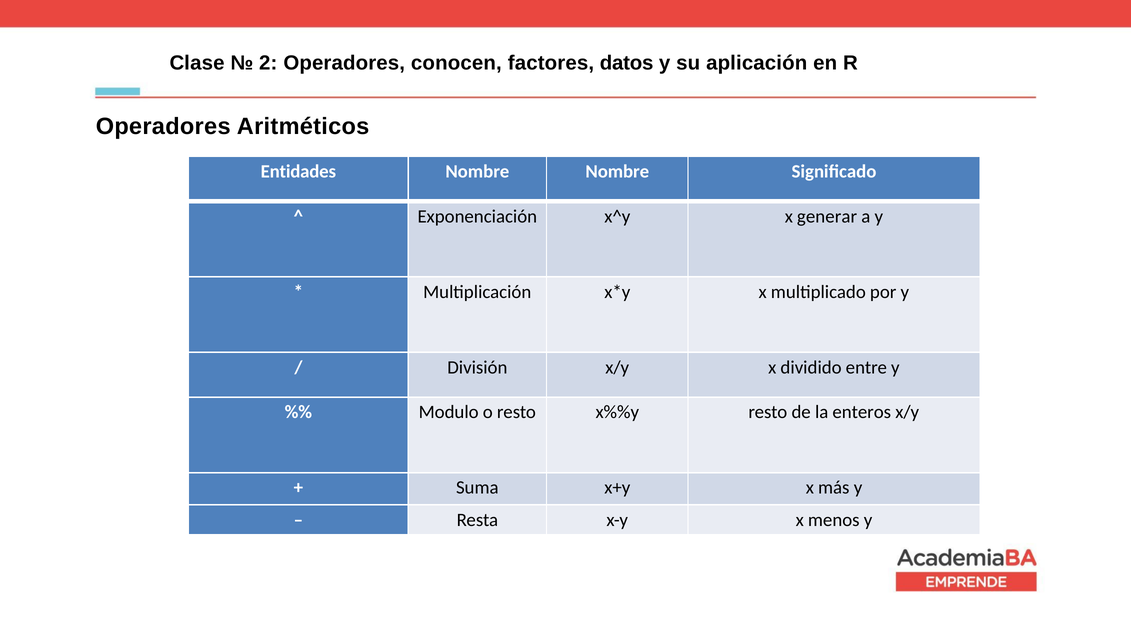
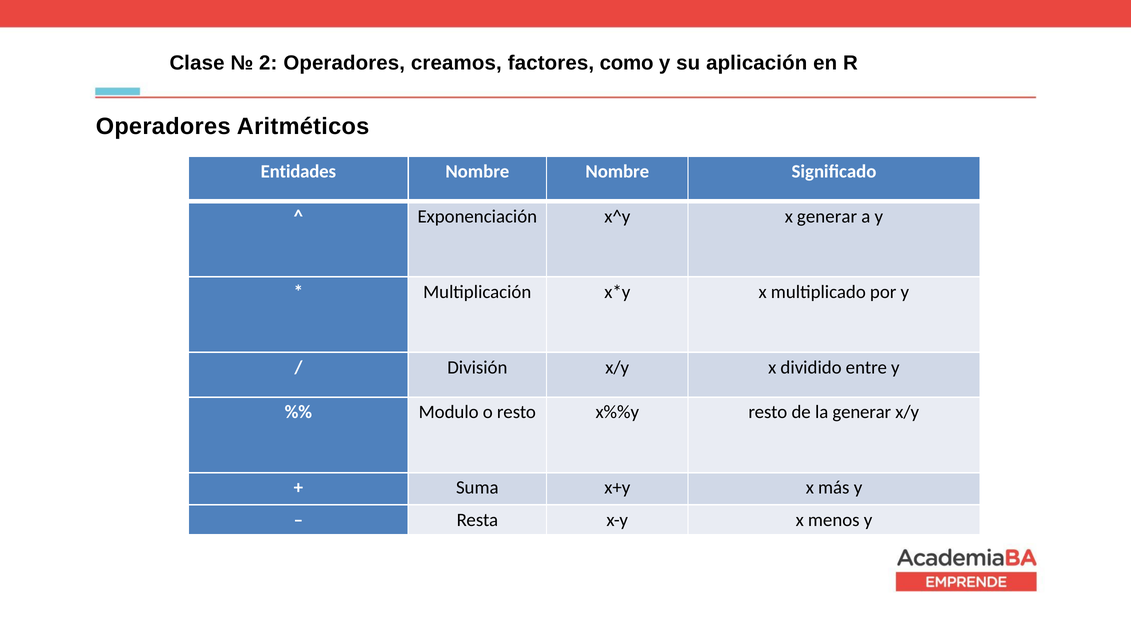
conocen: conocen -> creamos
datos: datos -> como
la enteros: enteros -> generar
